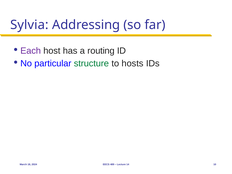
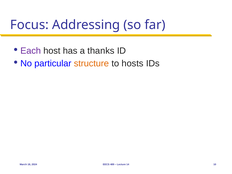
Sylvia: Sylvia -> Focus
routing: routing -> thanks
structure colour: green -> orange
